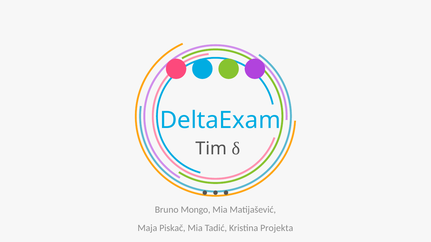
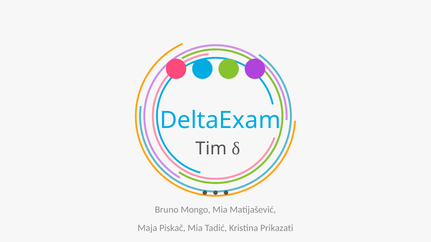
Projekta: Projekta -> Prikazati
